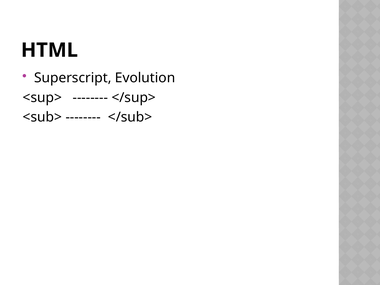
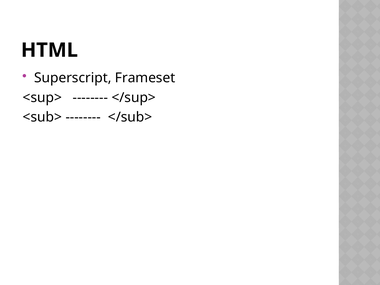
Evolution: Evolution -> Frameset
